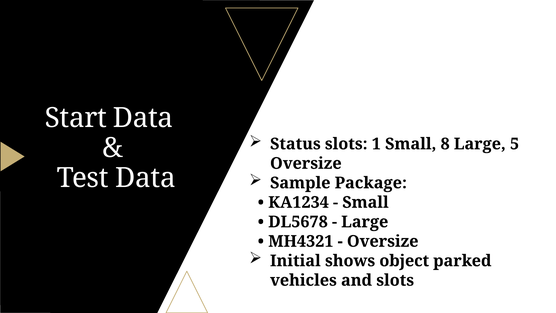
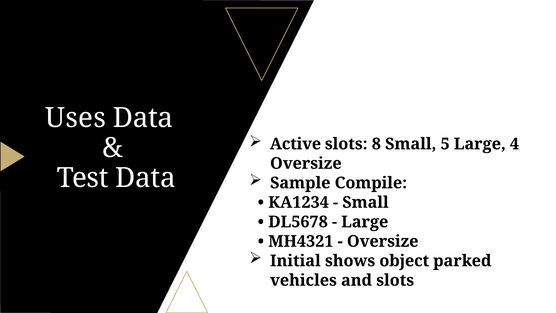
Start: Start -> Uses
Status: Status -> Active
1: 1 -> 8
8: 8 -> 5
5: 5 -> 4
Package: Package -> Compile
